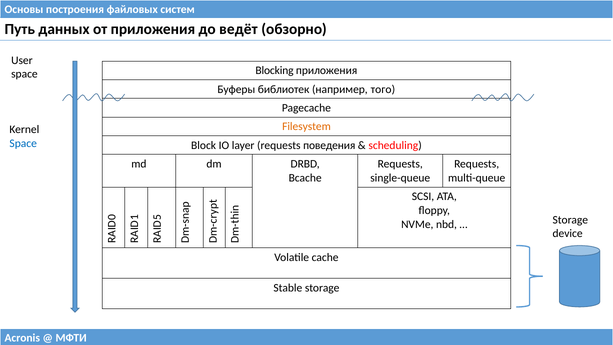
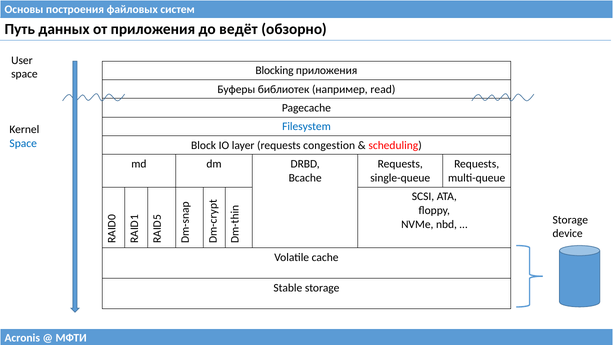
того: того -> read
Filesystem colour: orange -> blue
поведения: поведения -> congestion
